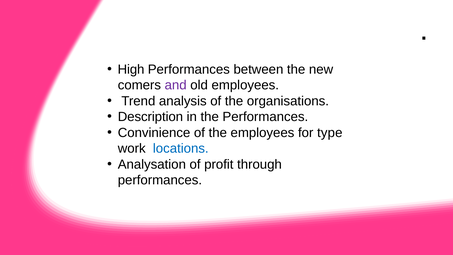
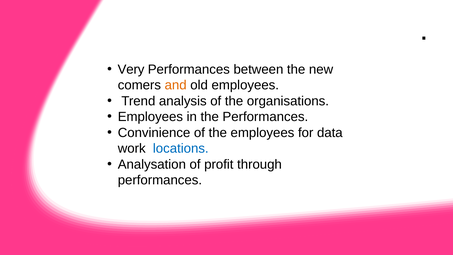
High: High -> Very
and colour: purple -> orange
Description at (150, 117): Description -> Employees
type: type -> data
